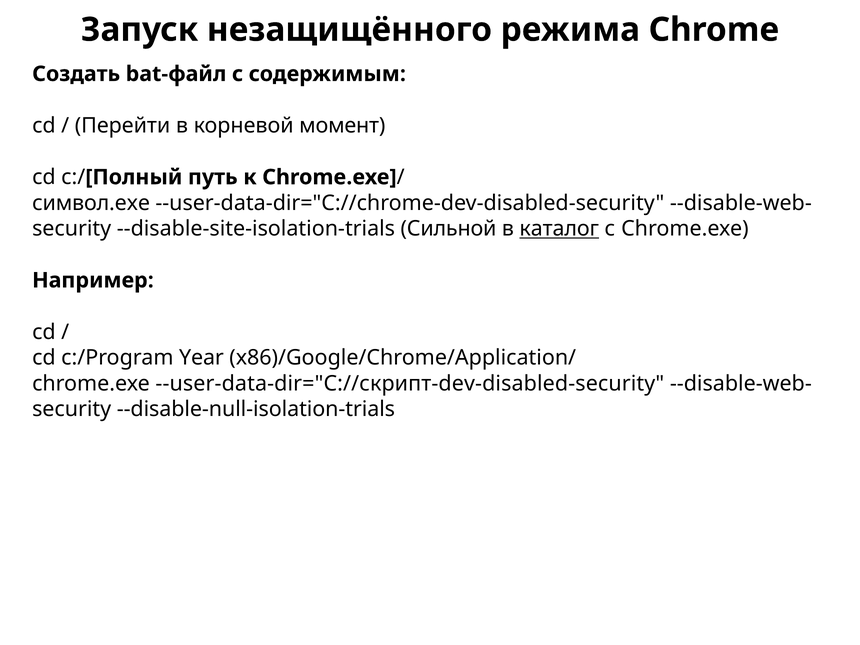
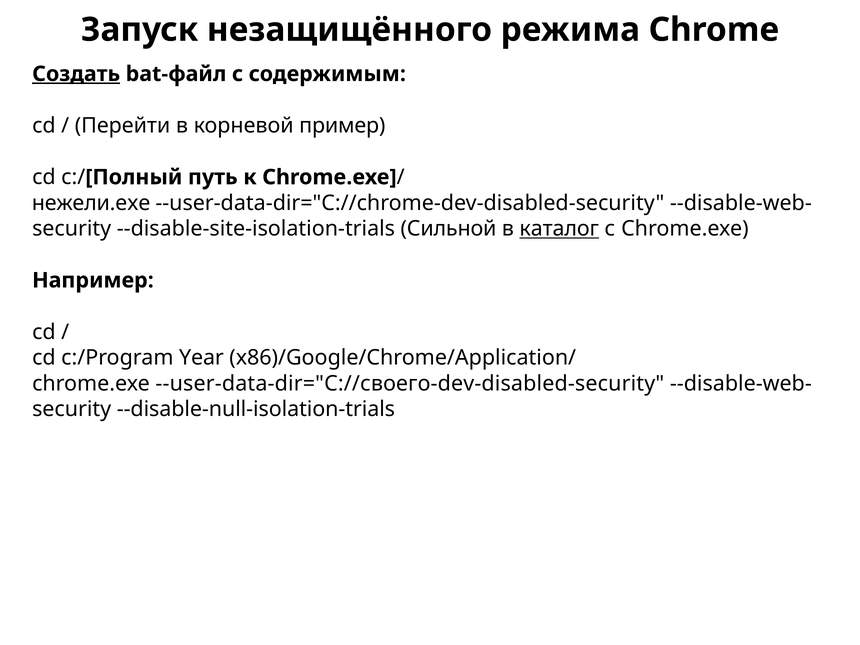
Создать underline: none -> present
момент: момент -> пример
символ.exe: символ.exe -> нежели.exe
--user-data-dir="C://скрипт-dev-disabled-security: --user-data-dir="C://скрипт-dev-disabled-security -> --user-data-dir="C://своего-dev-disabled-security
